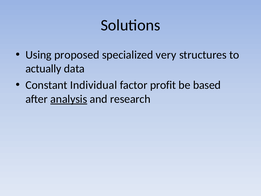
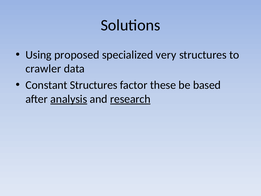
actually: actually -> crawler
Constant Individual: Individual -> Structures
profit: profit -> these
research underline: none -> present
